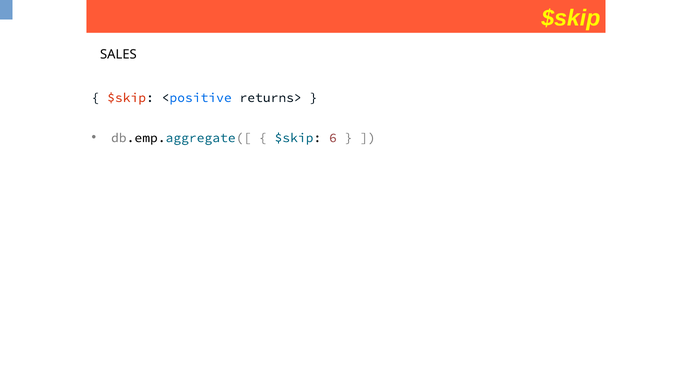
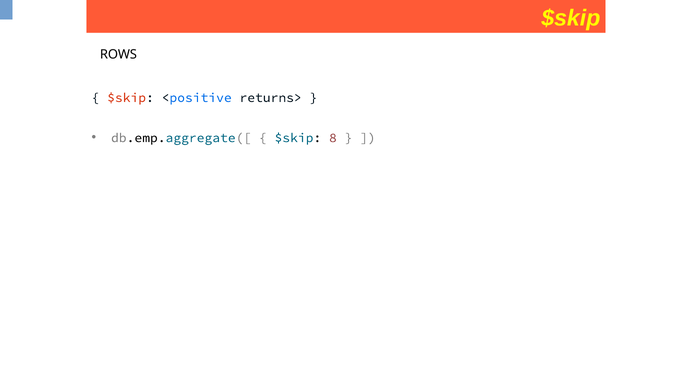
SALES: SALES -> ROWS
6: 6 -> 8
